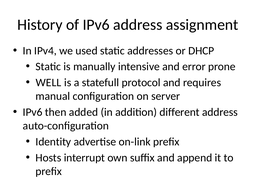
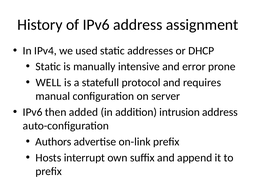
different: different -> intrusion
Identity: Identity -> Authors
